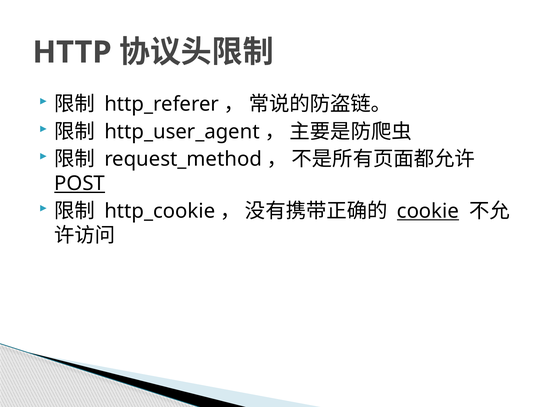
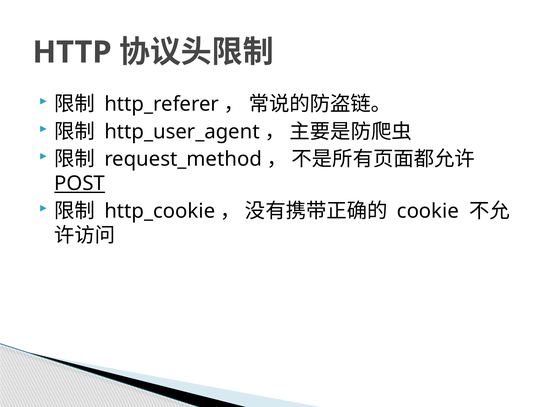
cookie underline: present -> none
